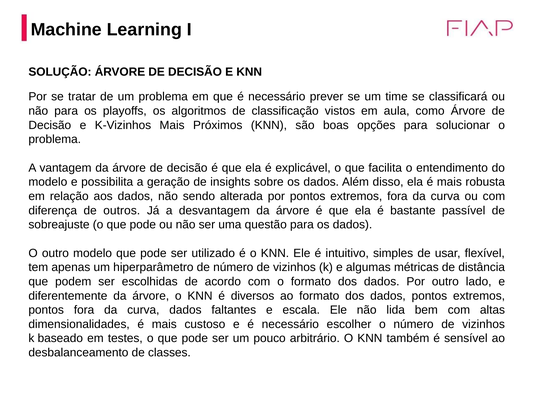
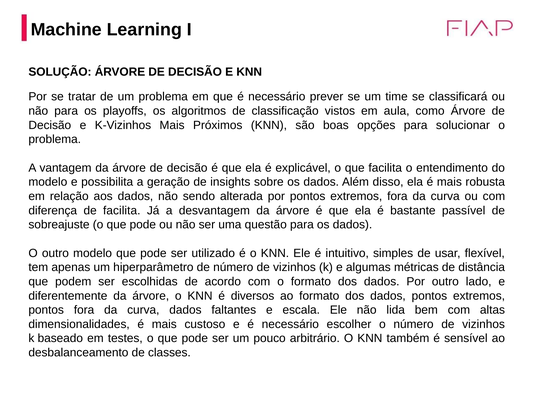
de outros: outros -> facilita
